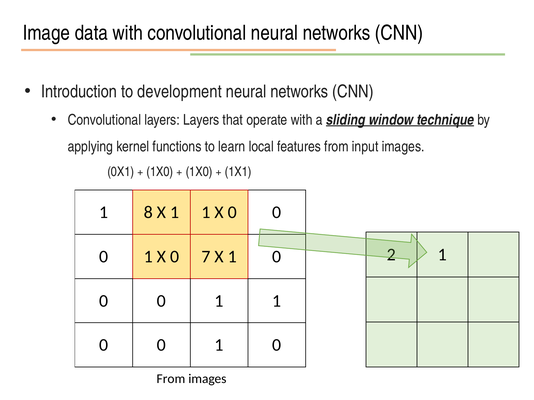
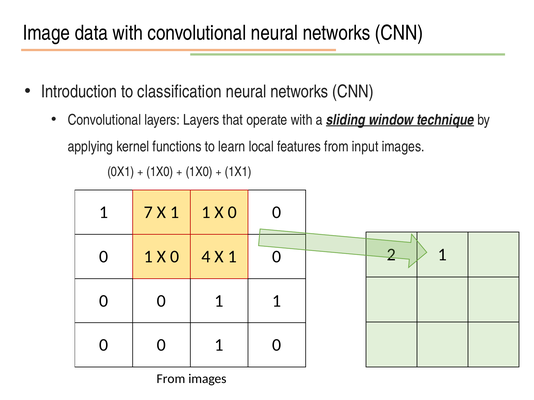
development: development -> classification
8: 8 -> 7
7: 7 -> 4
